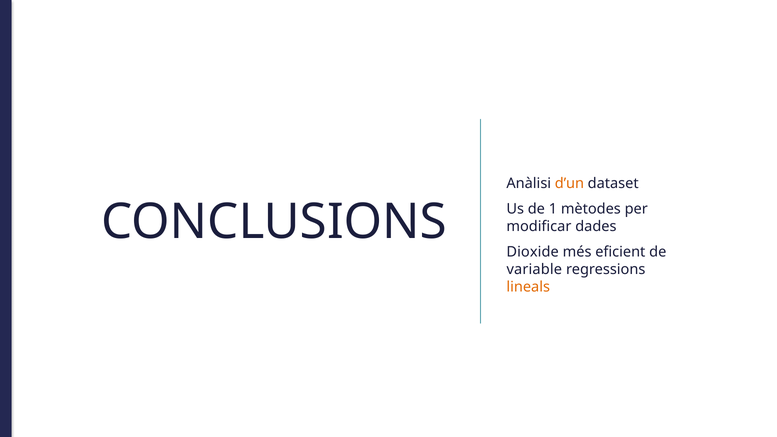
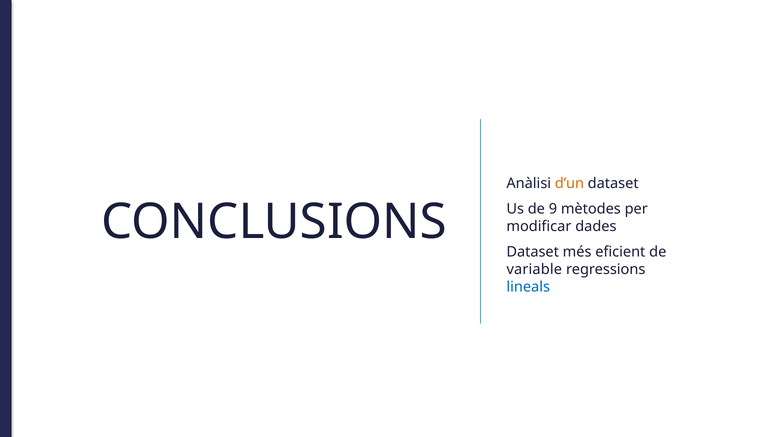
1: 1 -> 9
Dioxide at (533, 252): Dioxide -> Dataset
lineals colour: orange -> blue
